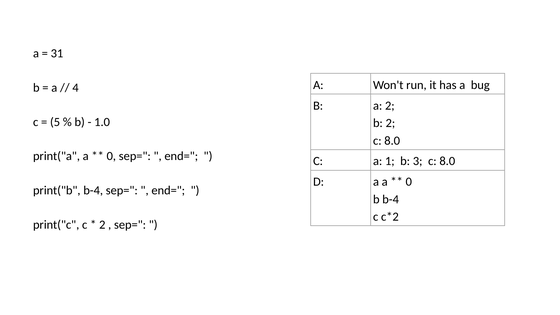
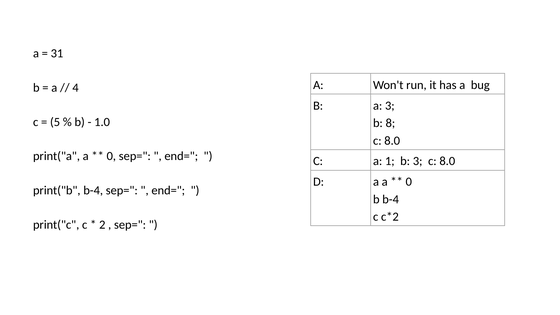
a 2: 2 -> 3
b 2: 2 -> 8
